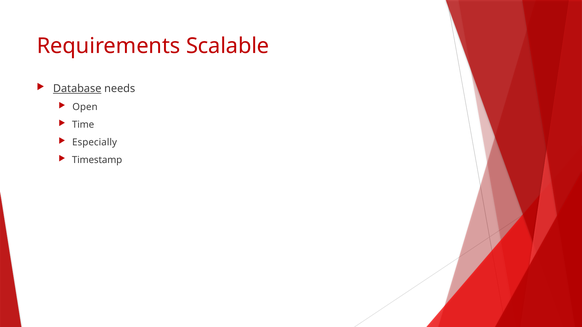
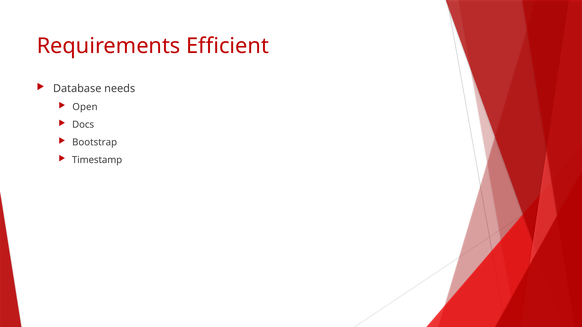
Scalable: Scalable -> Efficient
Database underline: present -> none
Time: Time -> Docs
Especially: Especially -> Bootstrap
